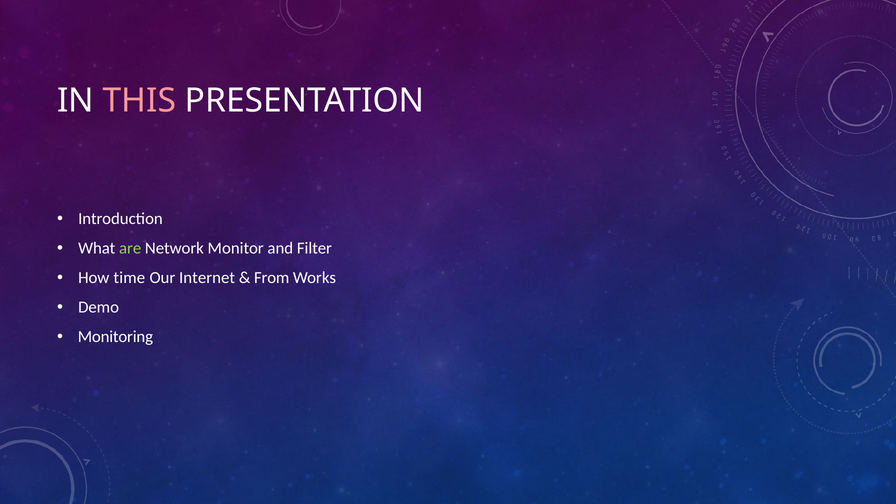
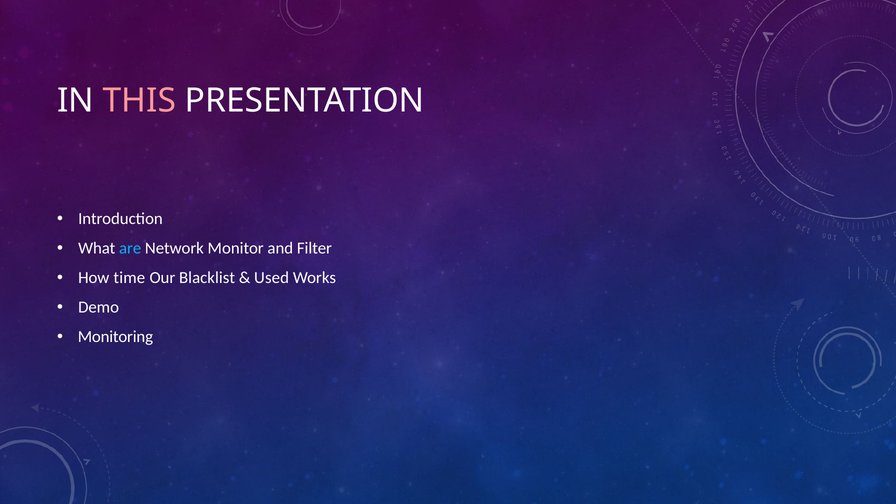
are colour: light green -> light blue
Internet: Internet -> Blacklist
From: From -> Used
